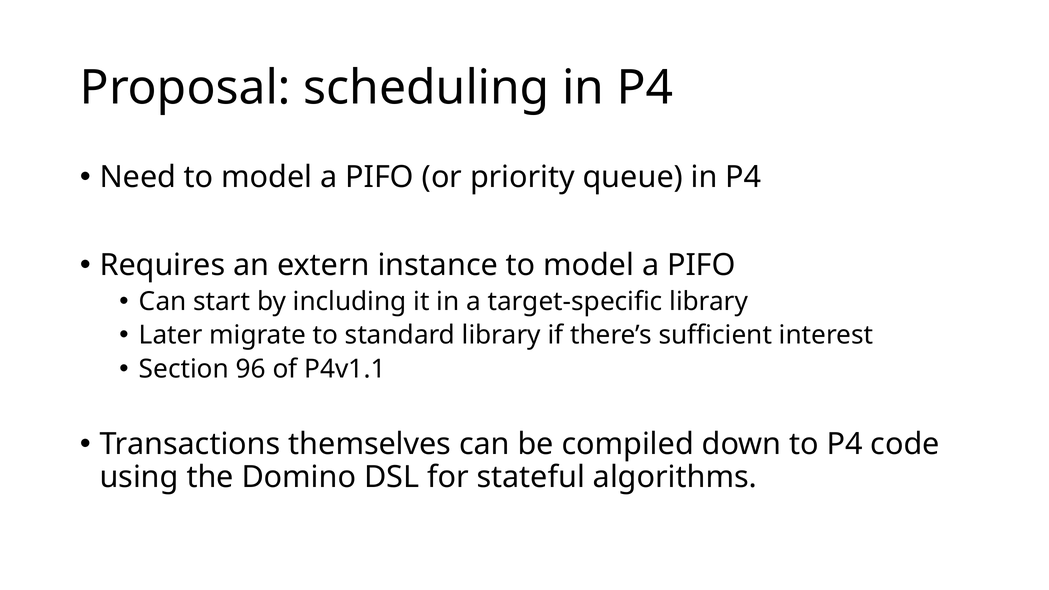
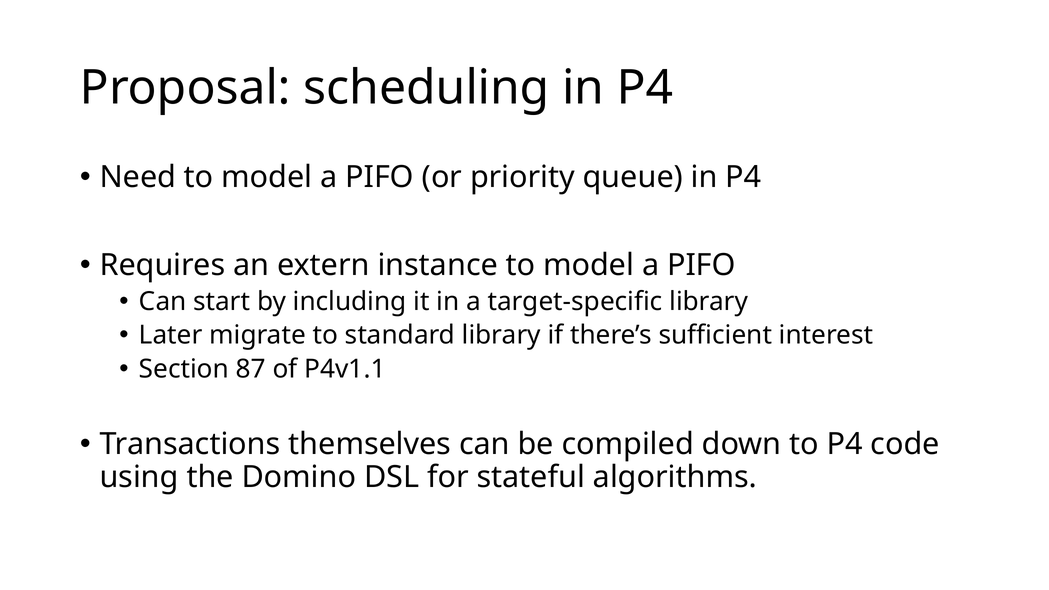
96: 96 -> 87
